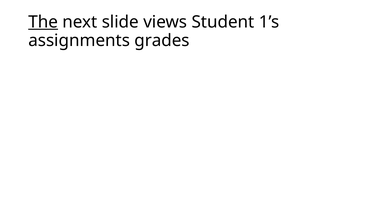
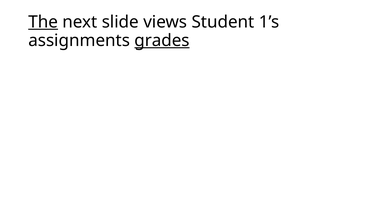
grades underline: none -> present
